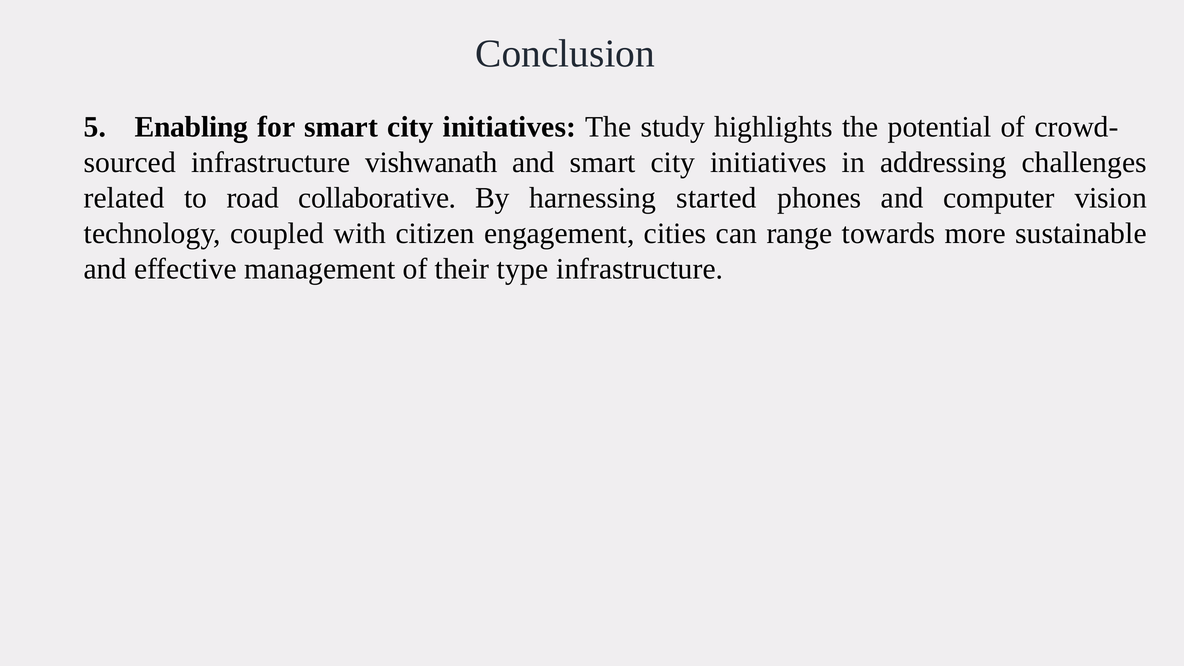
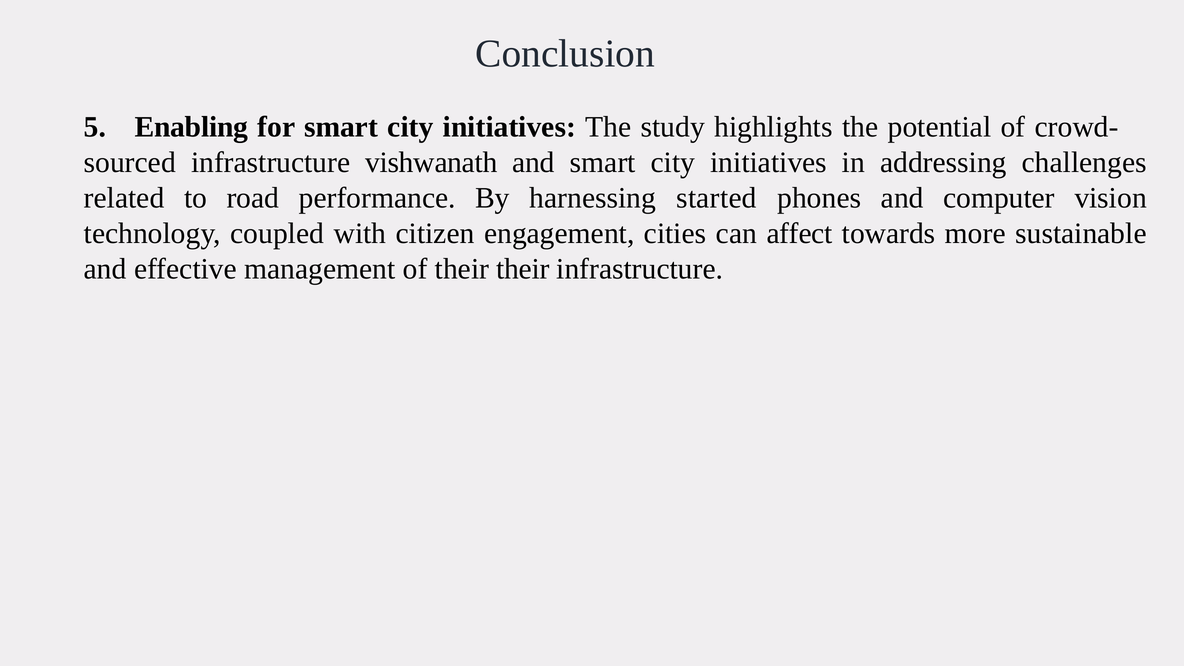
collaborative: collaborative -> performance
range: range -> affect
their type: type -> their
